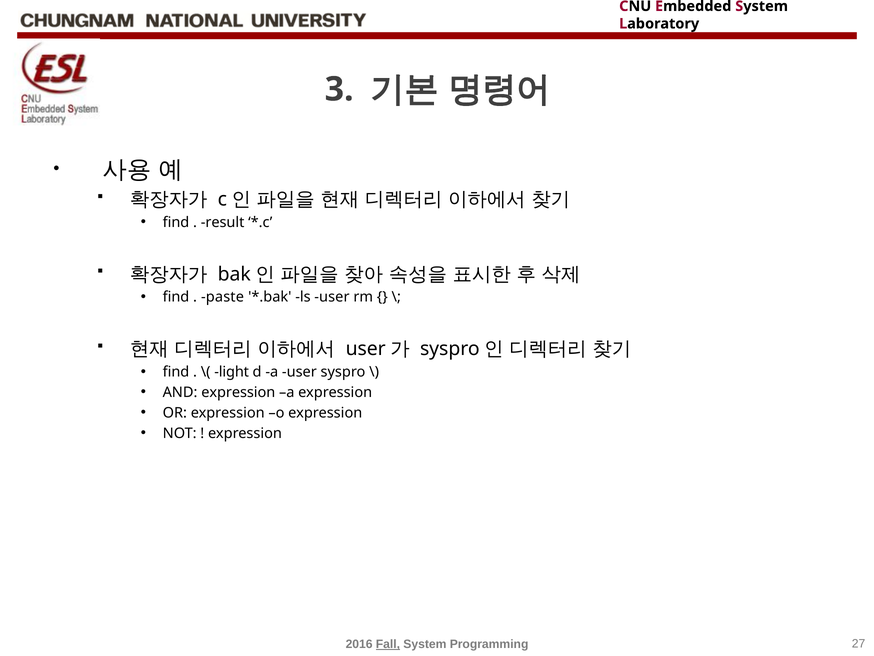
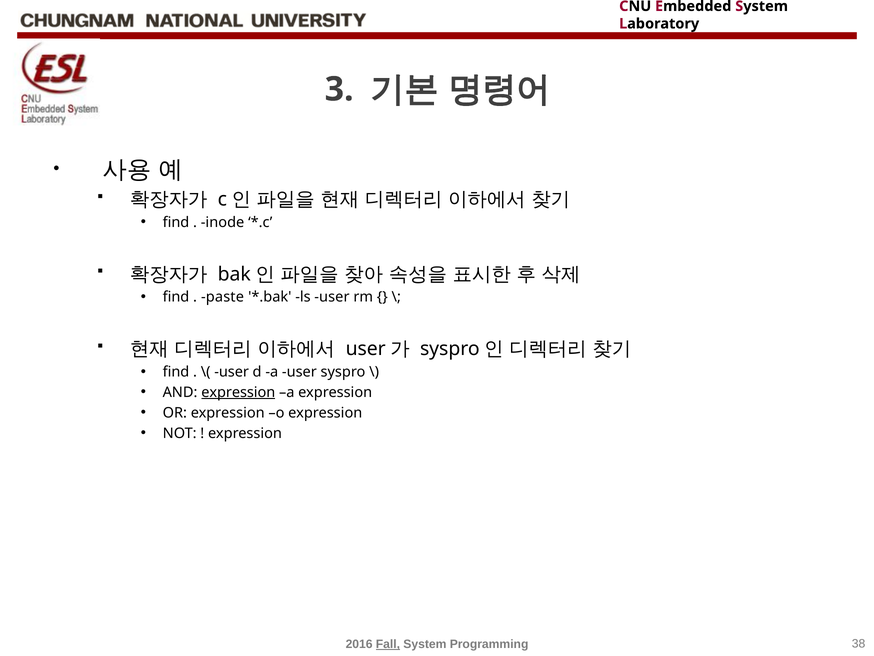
result: result -> inode
light at (232, 372): light -> user
expression at (238, 392) underline: none -> present
27: 27 -> 38
